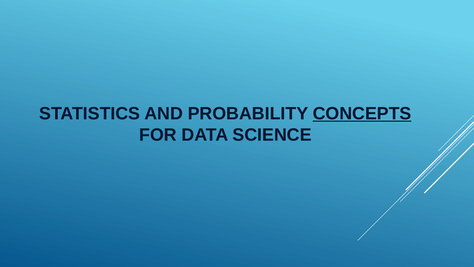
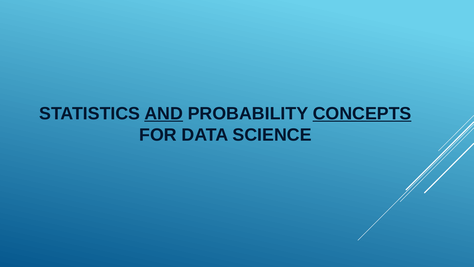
AND underline: none -> present
